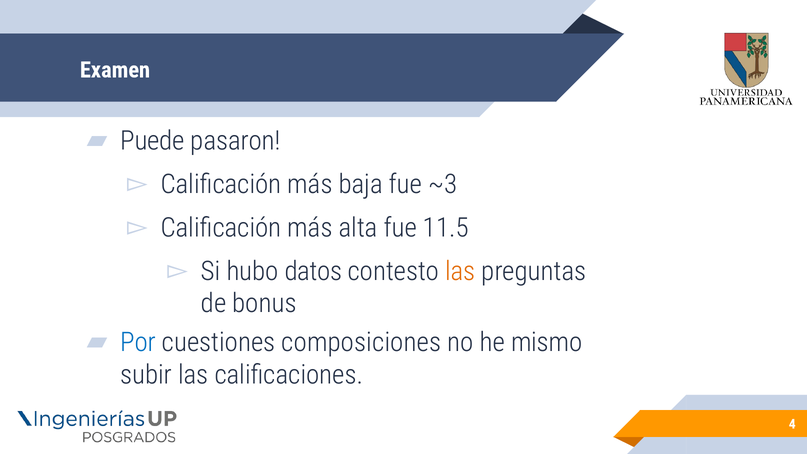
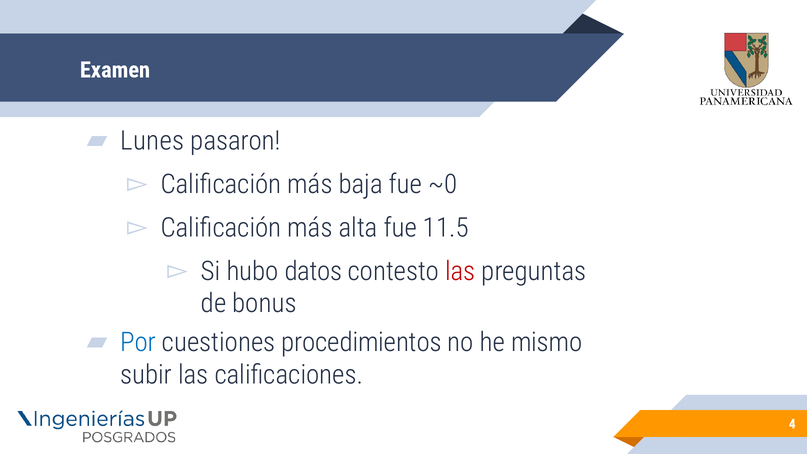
Puede: Puede -> Lunes
~3: ~3 -> ~0
las at (460, 271) colour: orange -> red
composiciones: composiciones -> procedimientos
